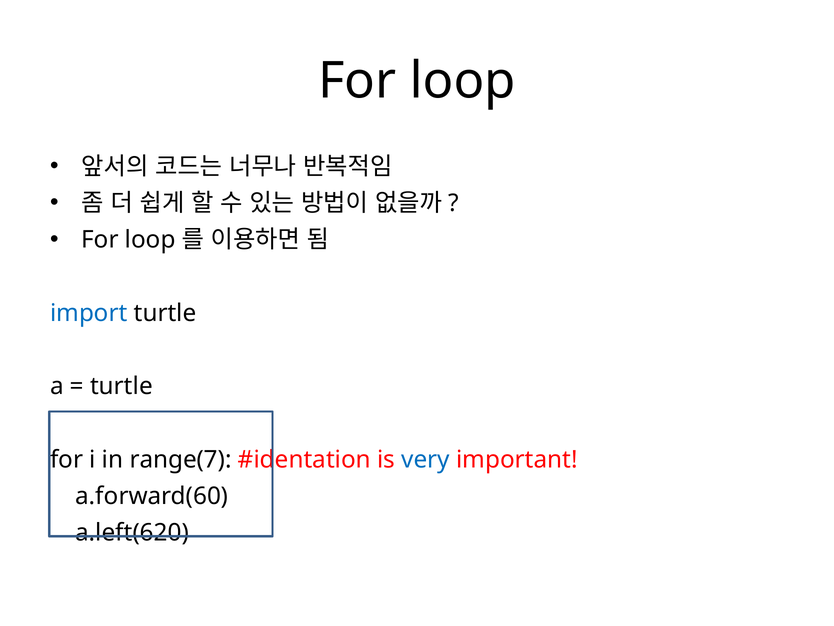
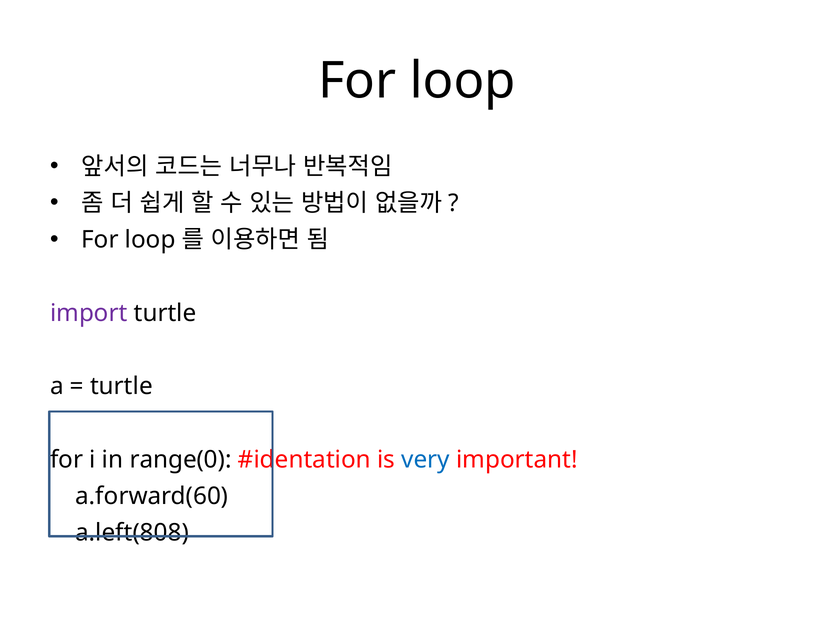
import colour: blue -> purple
range(7: range(7 -> range(0
a.left(620: a.left(620 -> a.left(808
